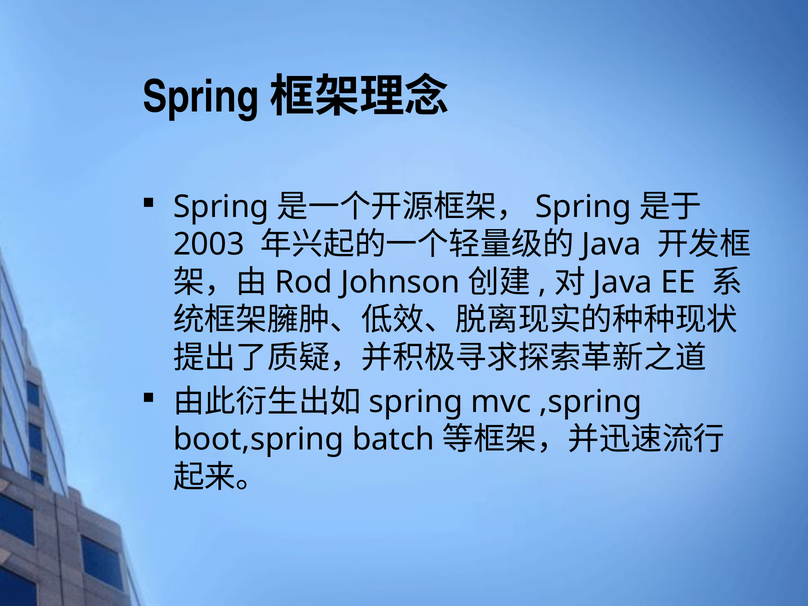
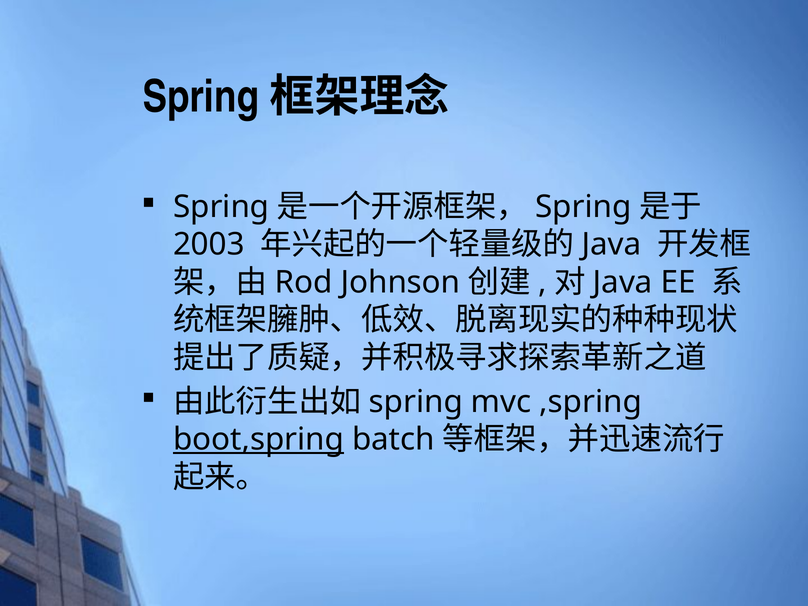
boot,spring underline: none -> present
